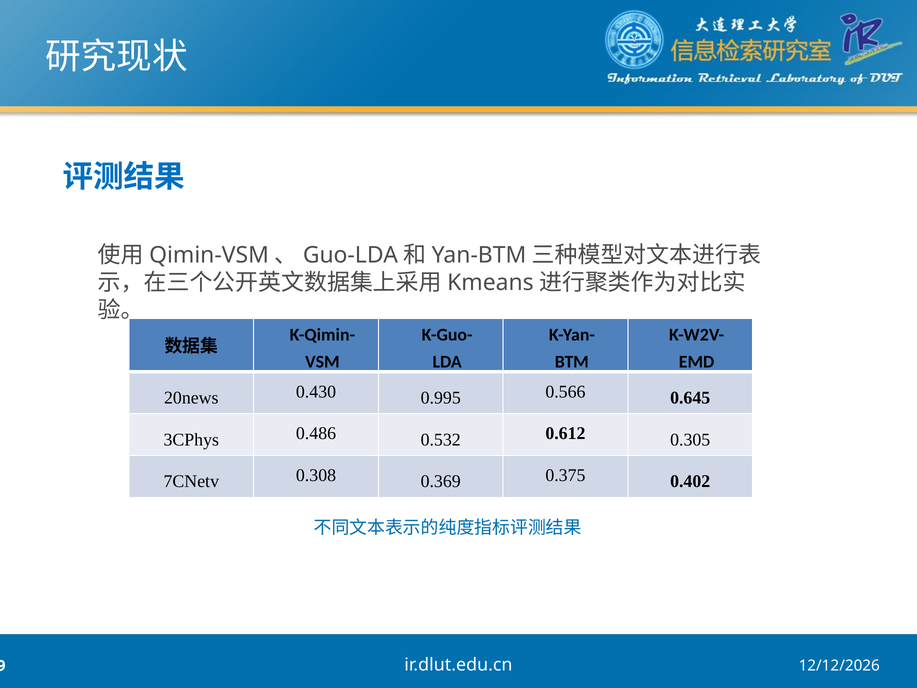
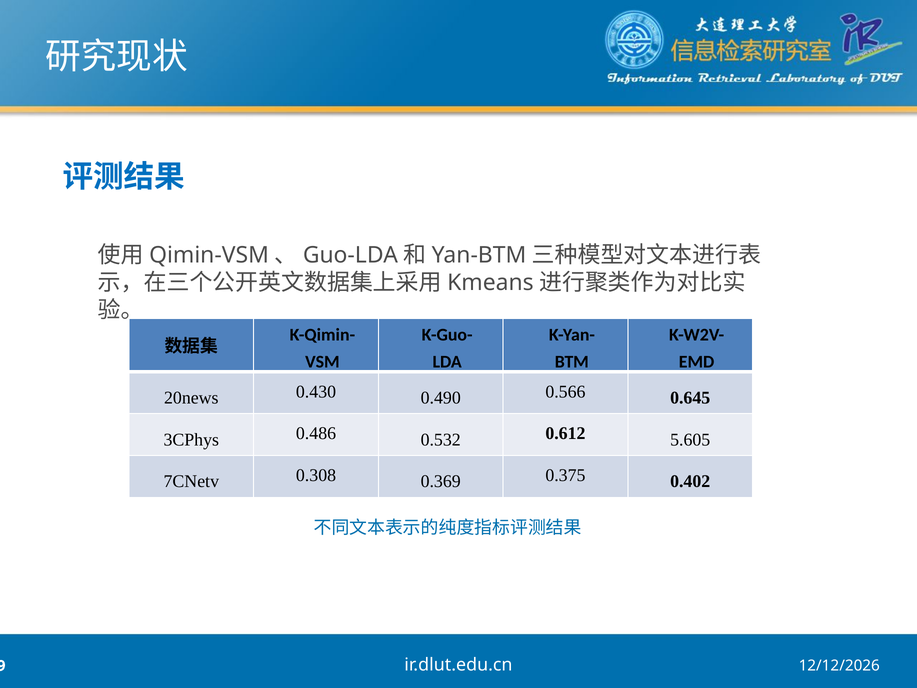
0.995: 0.995 -> 0.490
0.305: 0.305 -> 5.605
